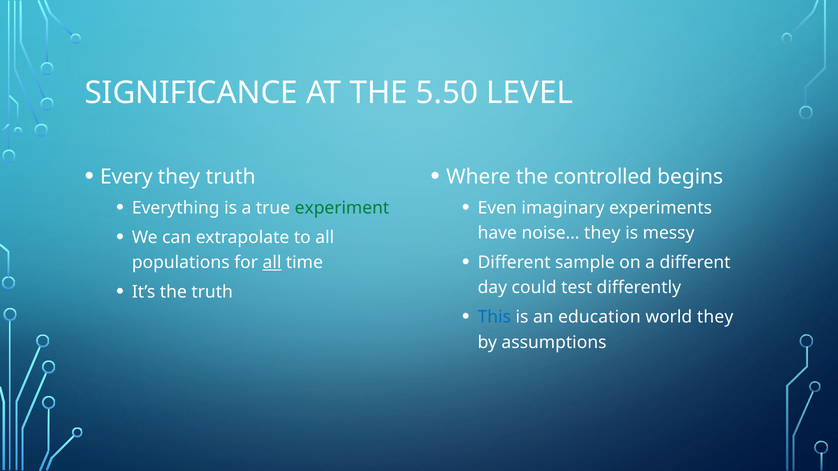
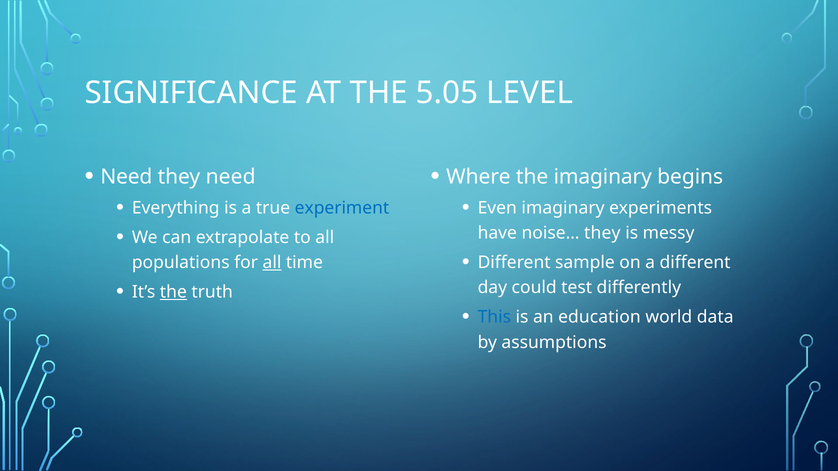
5.50: 5.50 -> 5.05
Every at (126, 177): Every -> Need
they truth: truth -> need
the controlled: controlled -> imaginary
experiment colour: green -> blue
the at (173, 292) underline: none -> present
world they: they -> data
